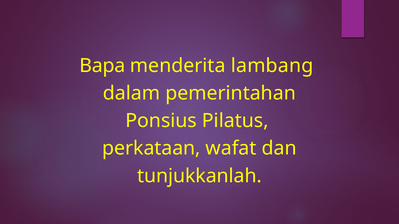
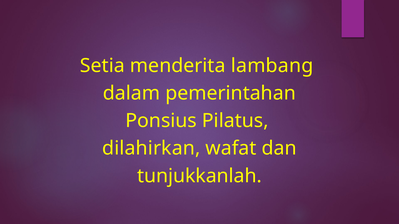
Bapa: Bapa -> Setia
perkataan: perkataan -> dilahirkan
